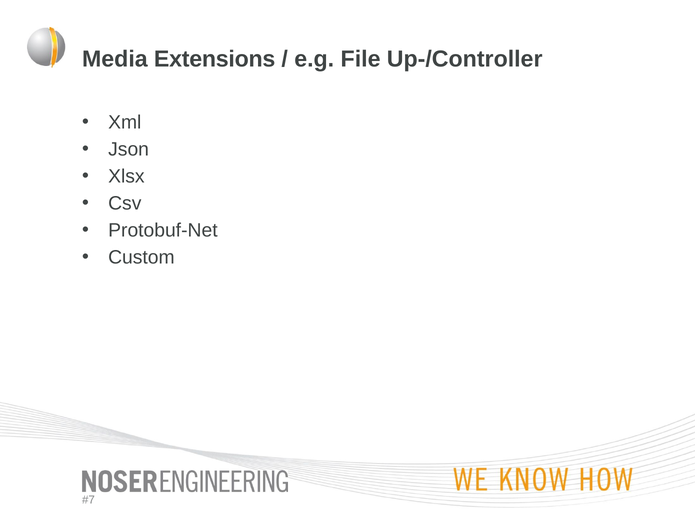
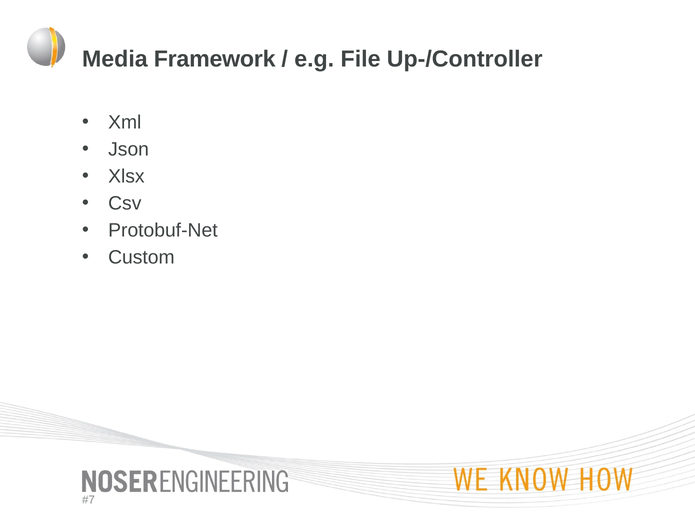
Extensions: Extensions -> Framework
